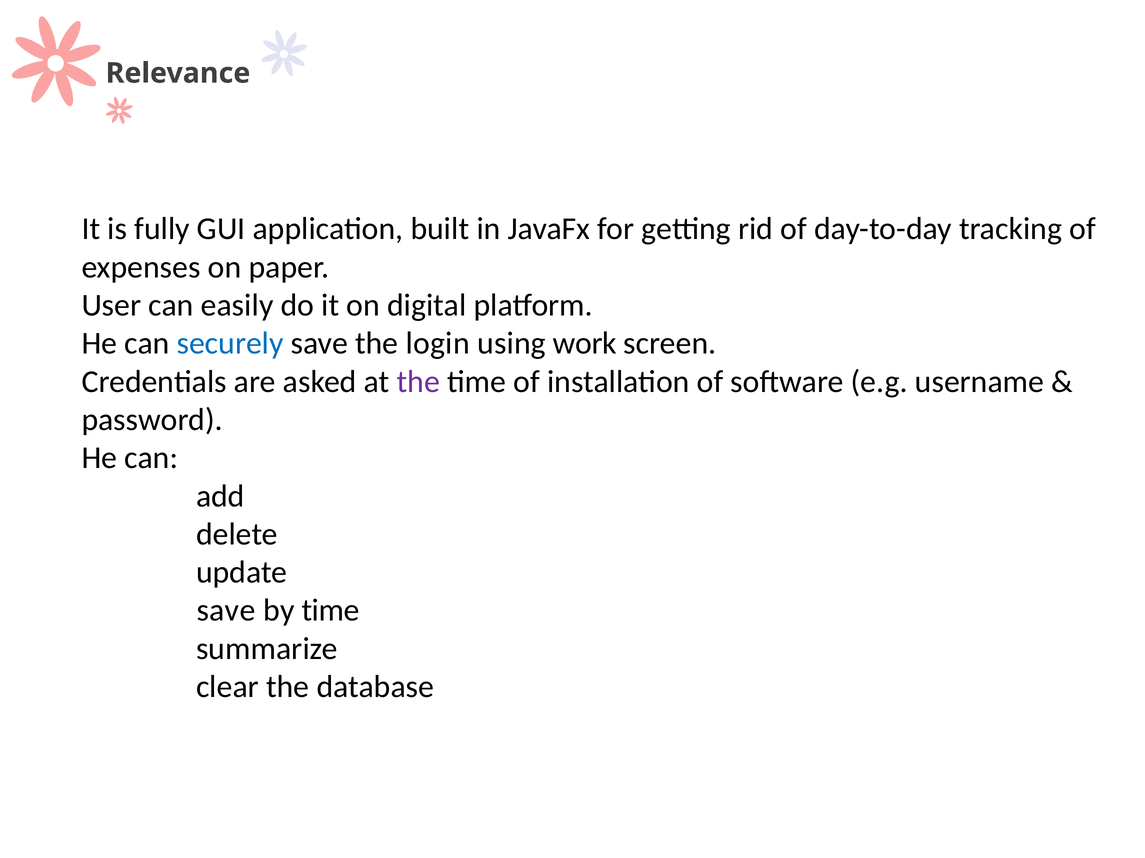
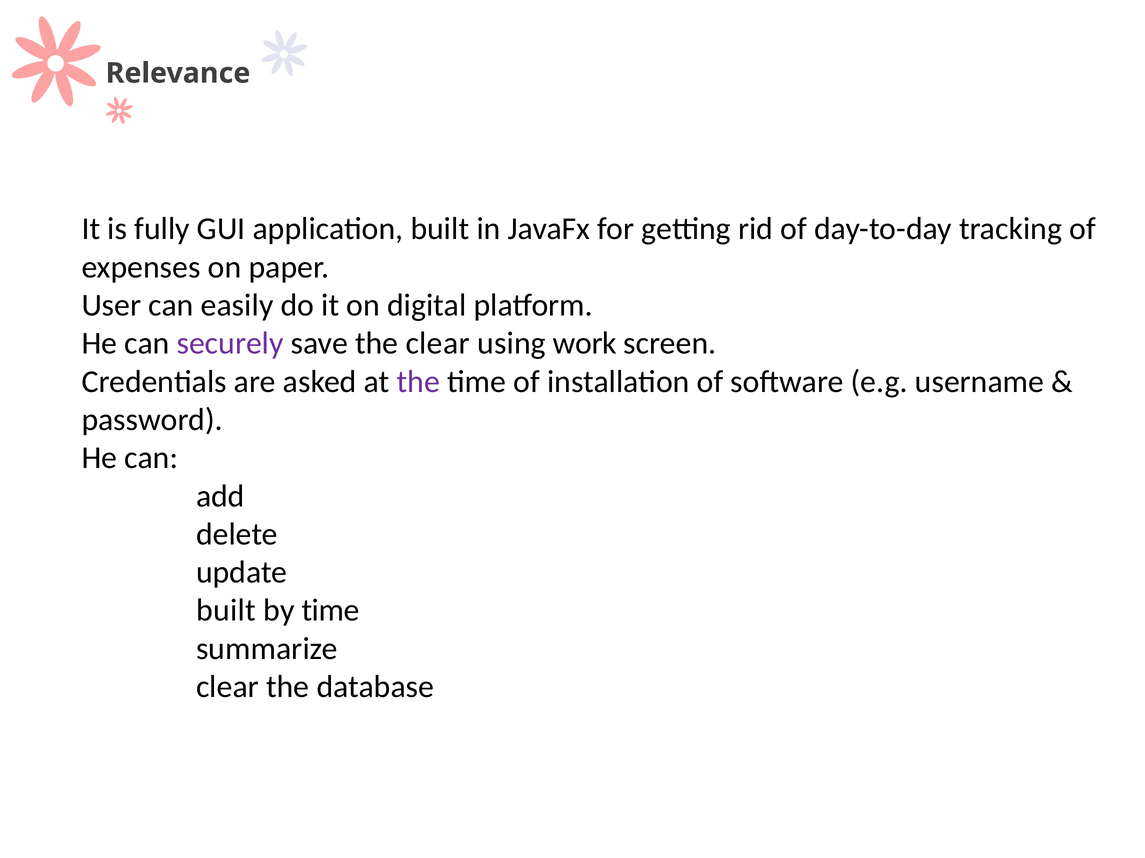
securely colour: blue -> purple
the login: login -> clear
save at (226, 611): save -> built
